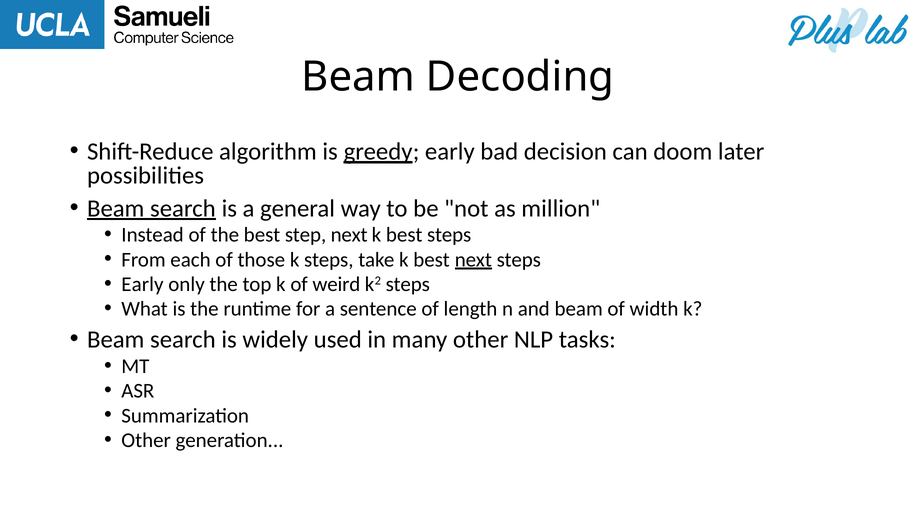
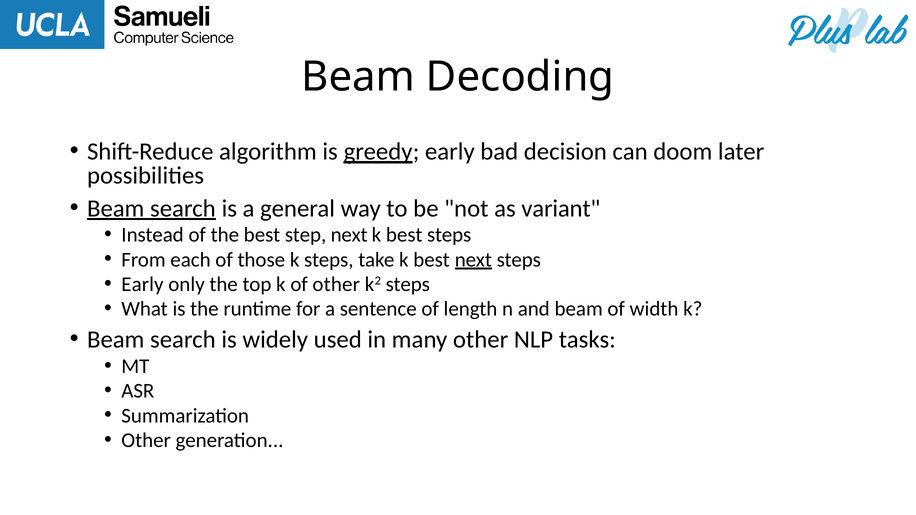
million: million -> variant
of weird: weird -> other
